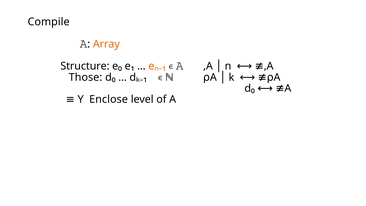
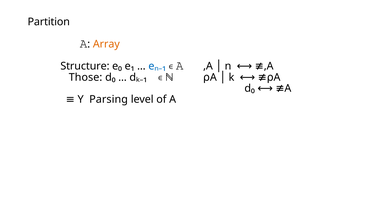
Compile: Compile -> Partition
eₙ₋₁ colour: orange -> blue
Enclose: Enclose -> Parsing
